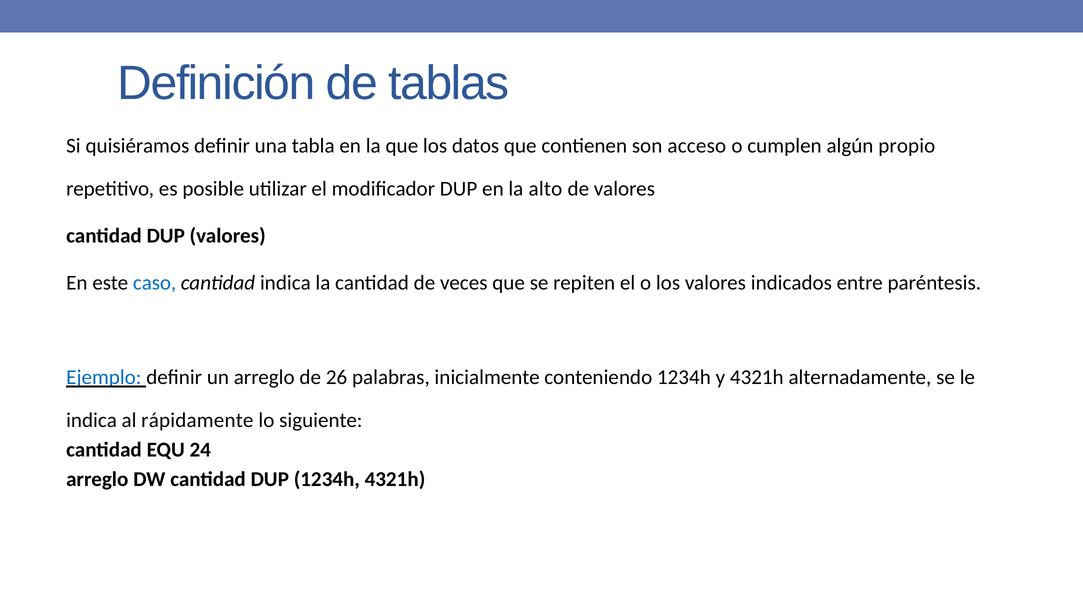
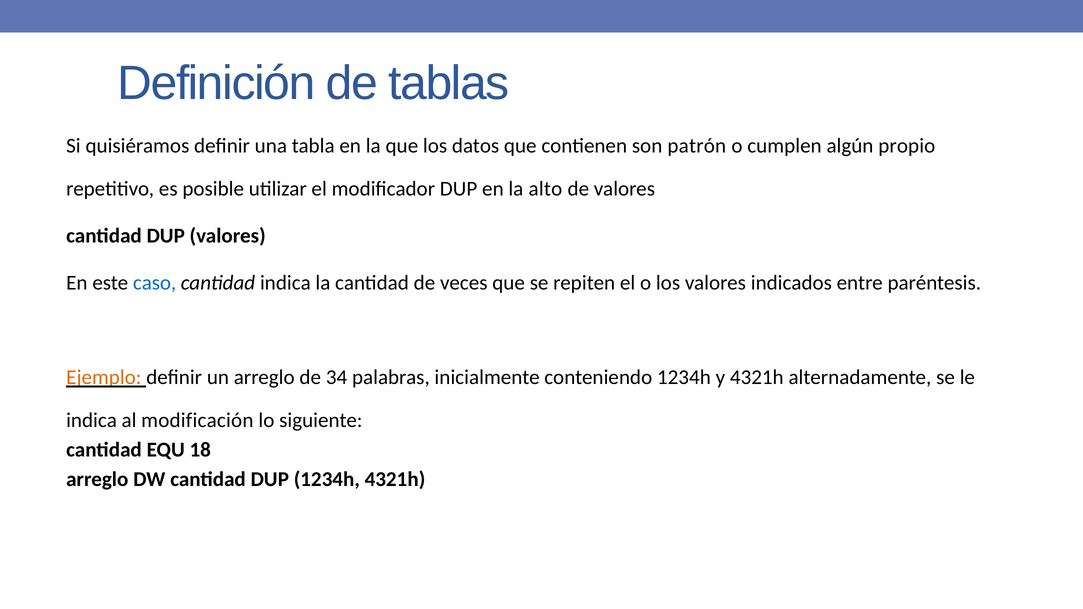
acceso: acceso -> patrón
Ejemplo colour: blue -> orange
26: 26 -> 34
rápidamente: rápidamente -> modificación
24: 24 -> 18
